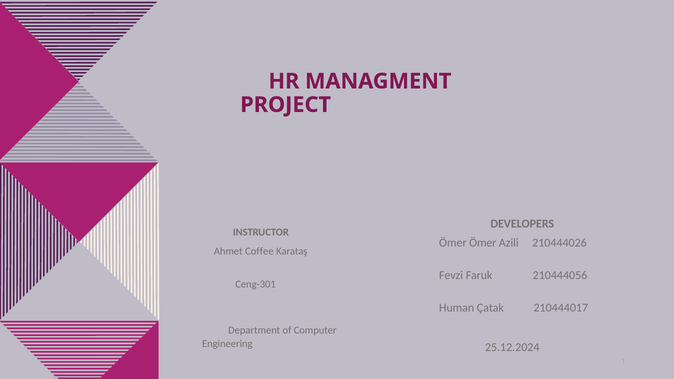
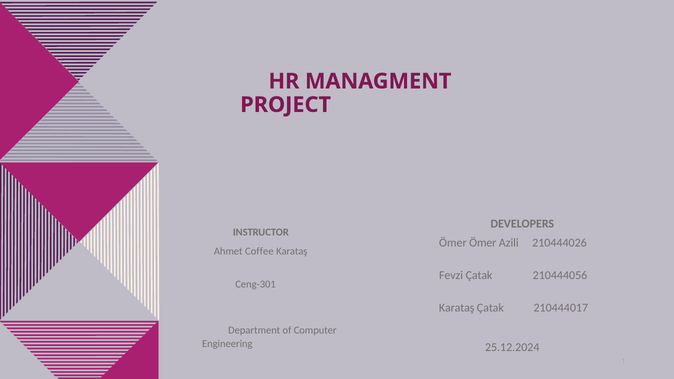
Fevzi Faruk: Faruk -> Çatak
Human at (457, 308): Human -> Karataş
